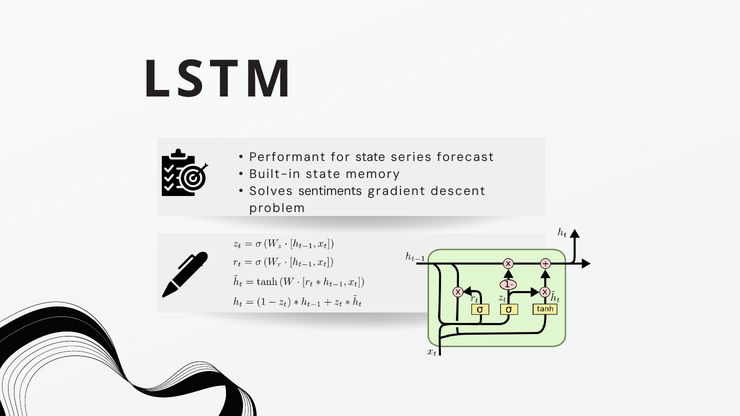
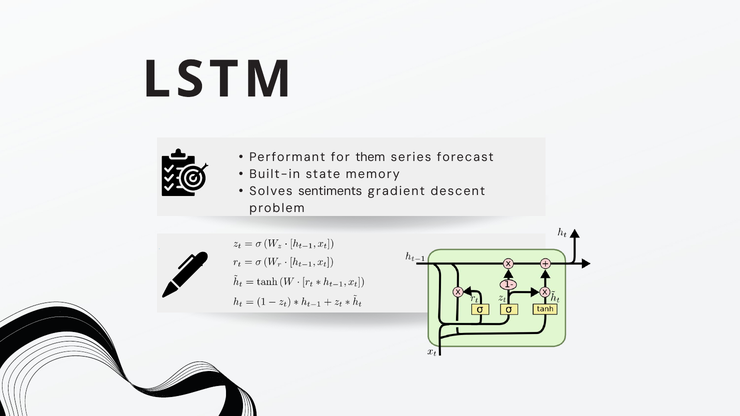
for state: state -> them
